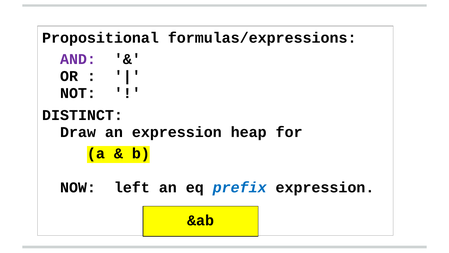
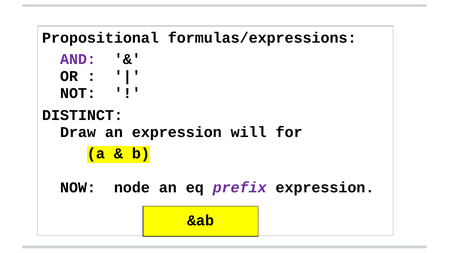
heap: heap -> will
left: left -> node
prefix colour: blue -> purple
